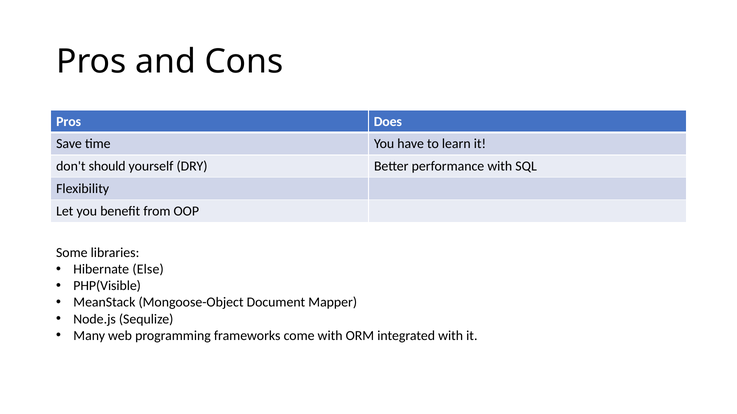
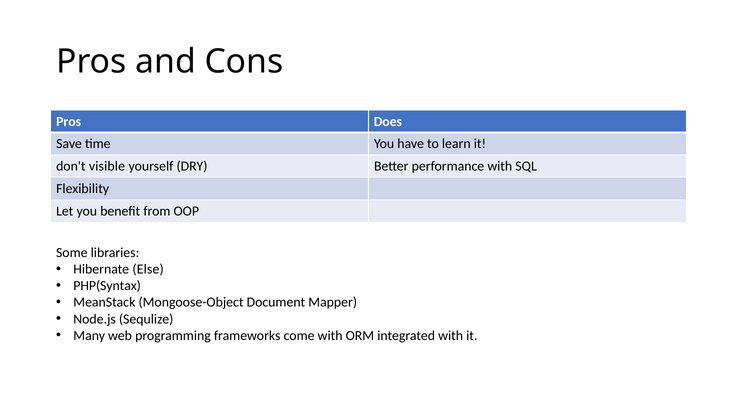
should: should -> visible
PHP(Visible: PHP(Visible -> PHP(Syntax
